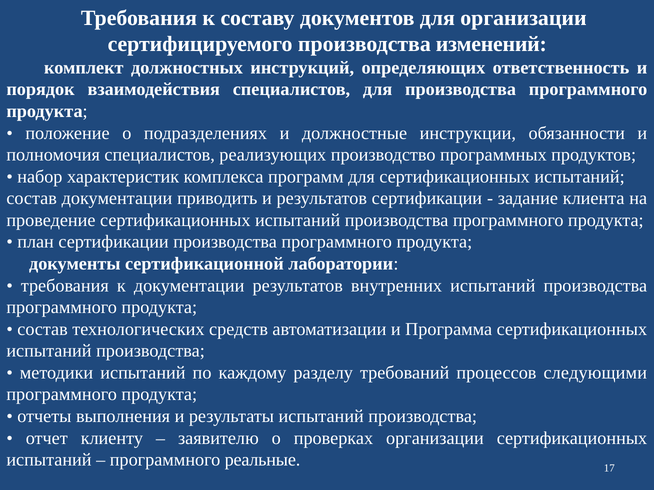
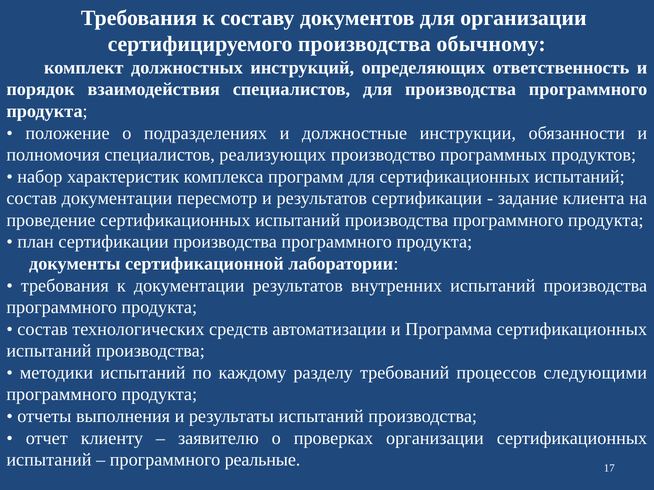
изменений: изменений -> обычному
приводить: приводить -> пересмотр
